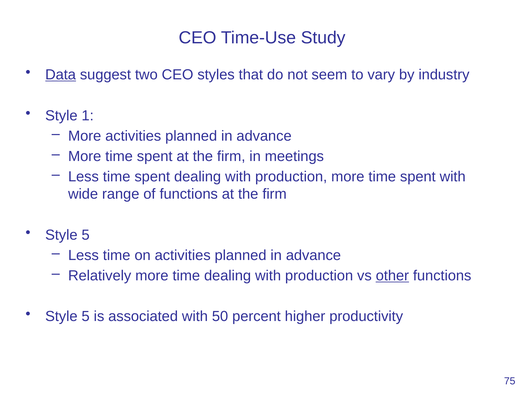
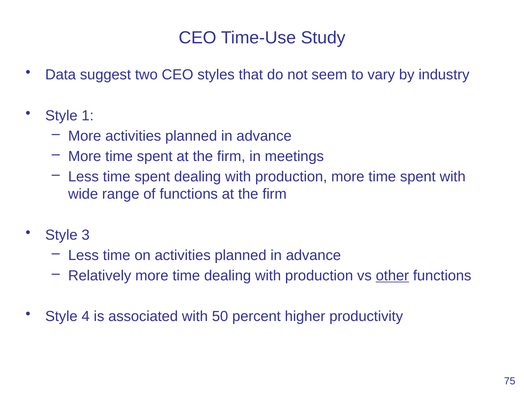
Data underline: present -> none
5 at (86, 235): 5 -> 3
5 at (86, 316): 5 -> 4
